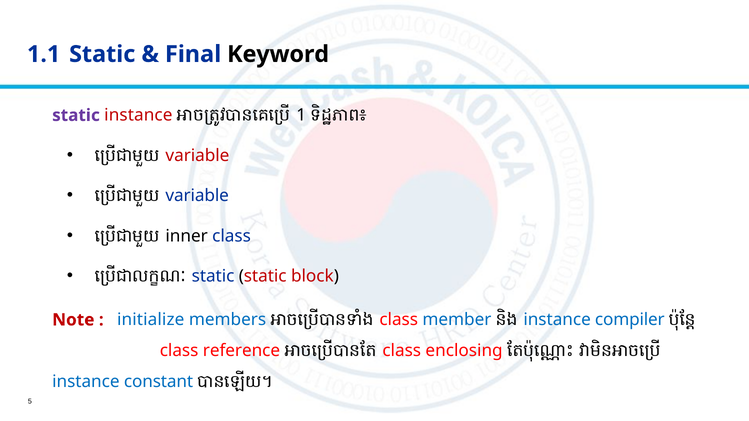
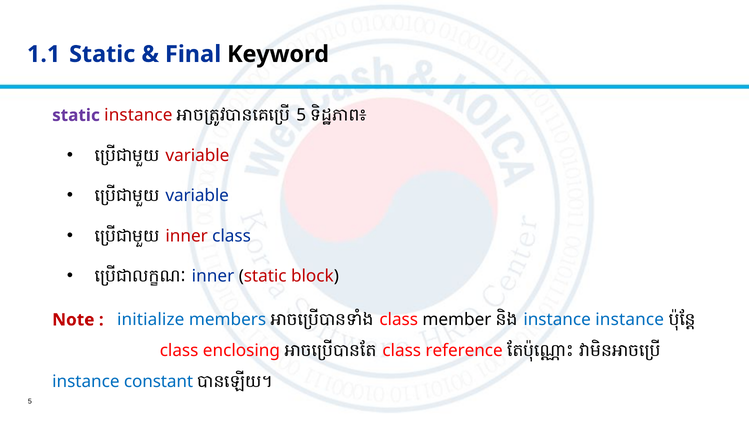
1 at (301, 115): 1 -> 5
inner at (187, 236) colour: black -> red
static at (213, 276): static -> inner
member colour: blue -> black
instance compiler: compiler -> instance
reference: reference -> enclosing
enclosing: enclosing -> reference
